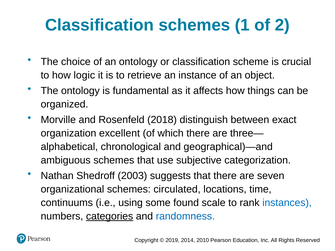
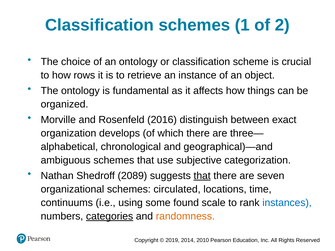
logic: logic -> rows
2018: 2018 -> 2016
excellent: excellent -> develops
2003: 2003 -> 2089
that at (202, 176) underline: none -> present
randomness colour: blue -> orange
